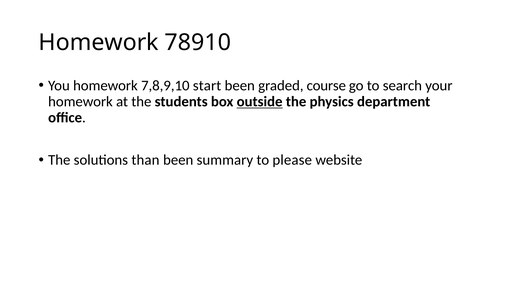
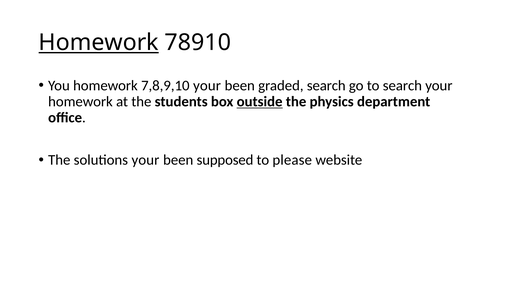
Homework at (99, 43) underline: none -> present
7,8,9,10 start: start -> your
graded course: course -> search
solutions than: than -> your
summary: summary -> supposed
